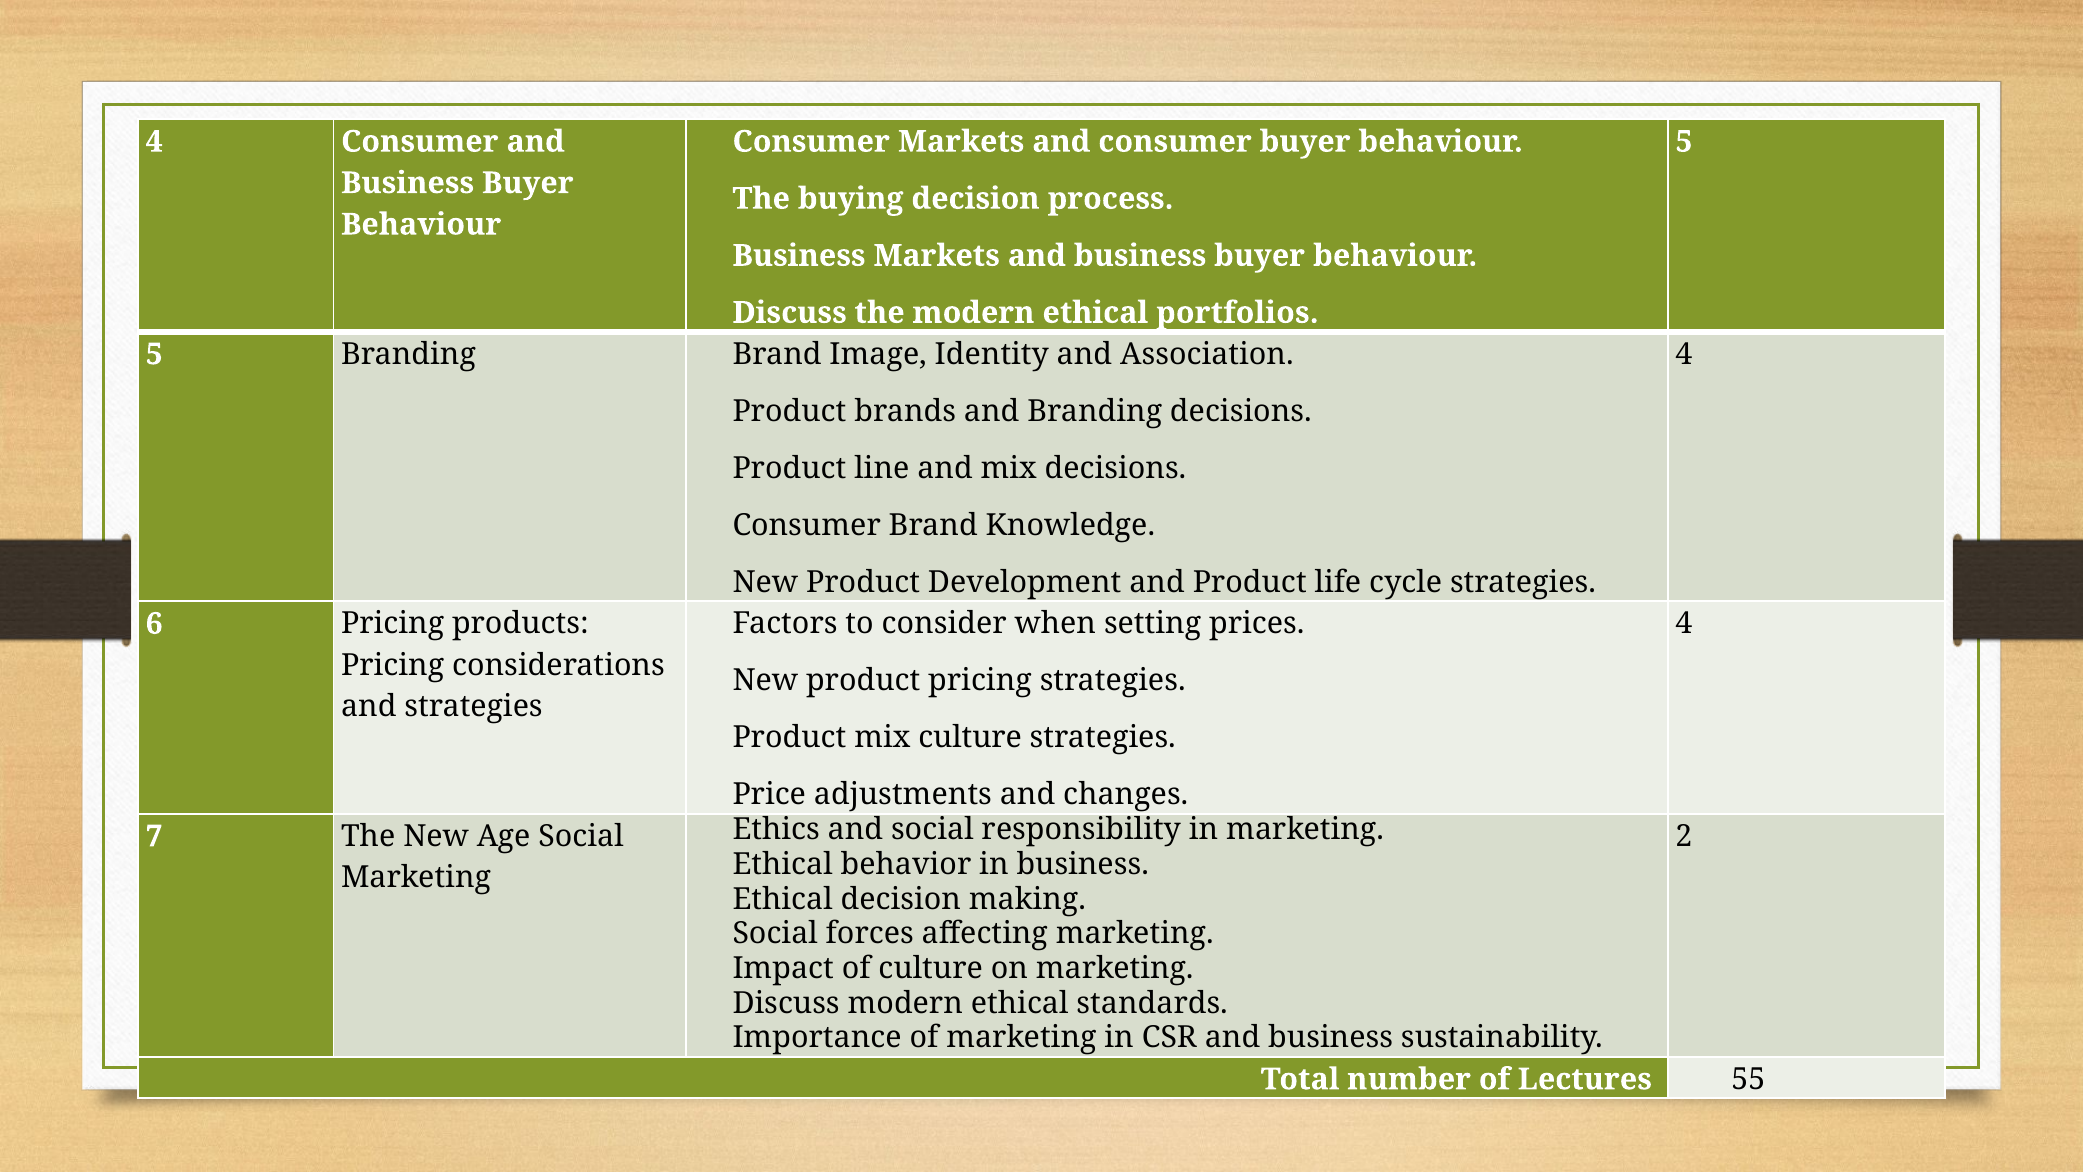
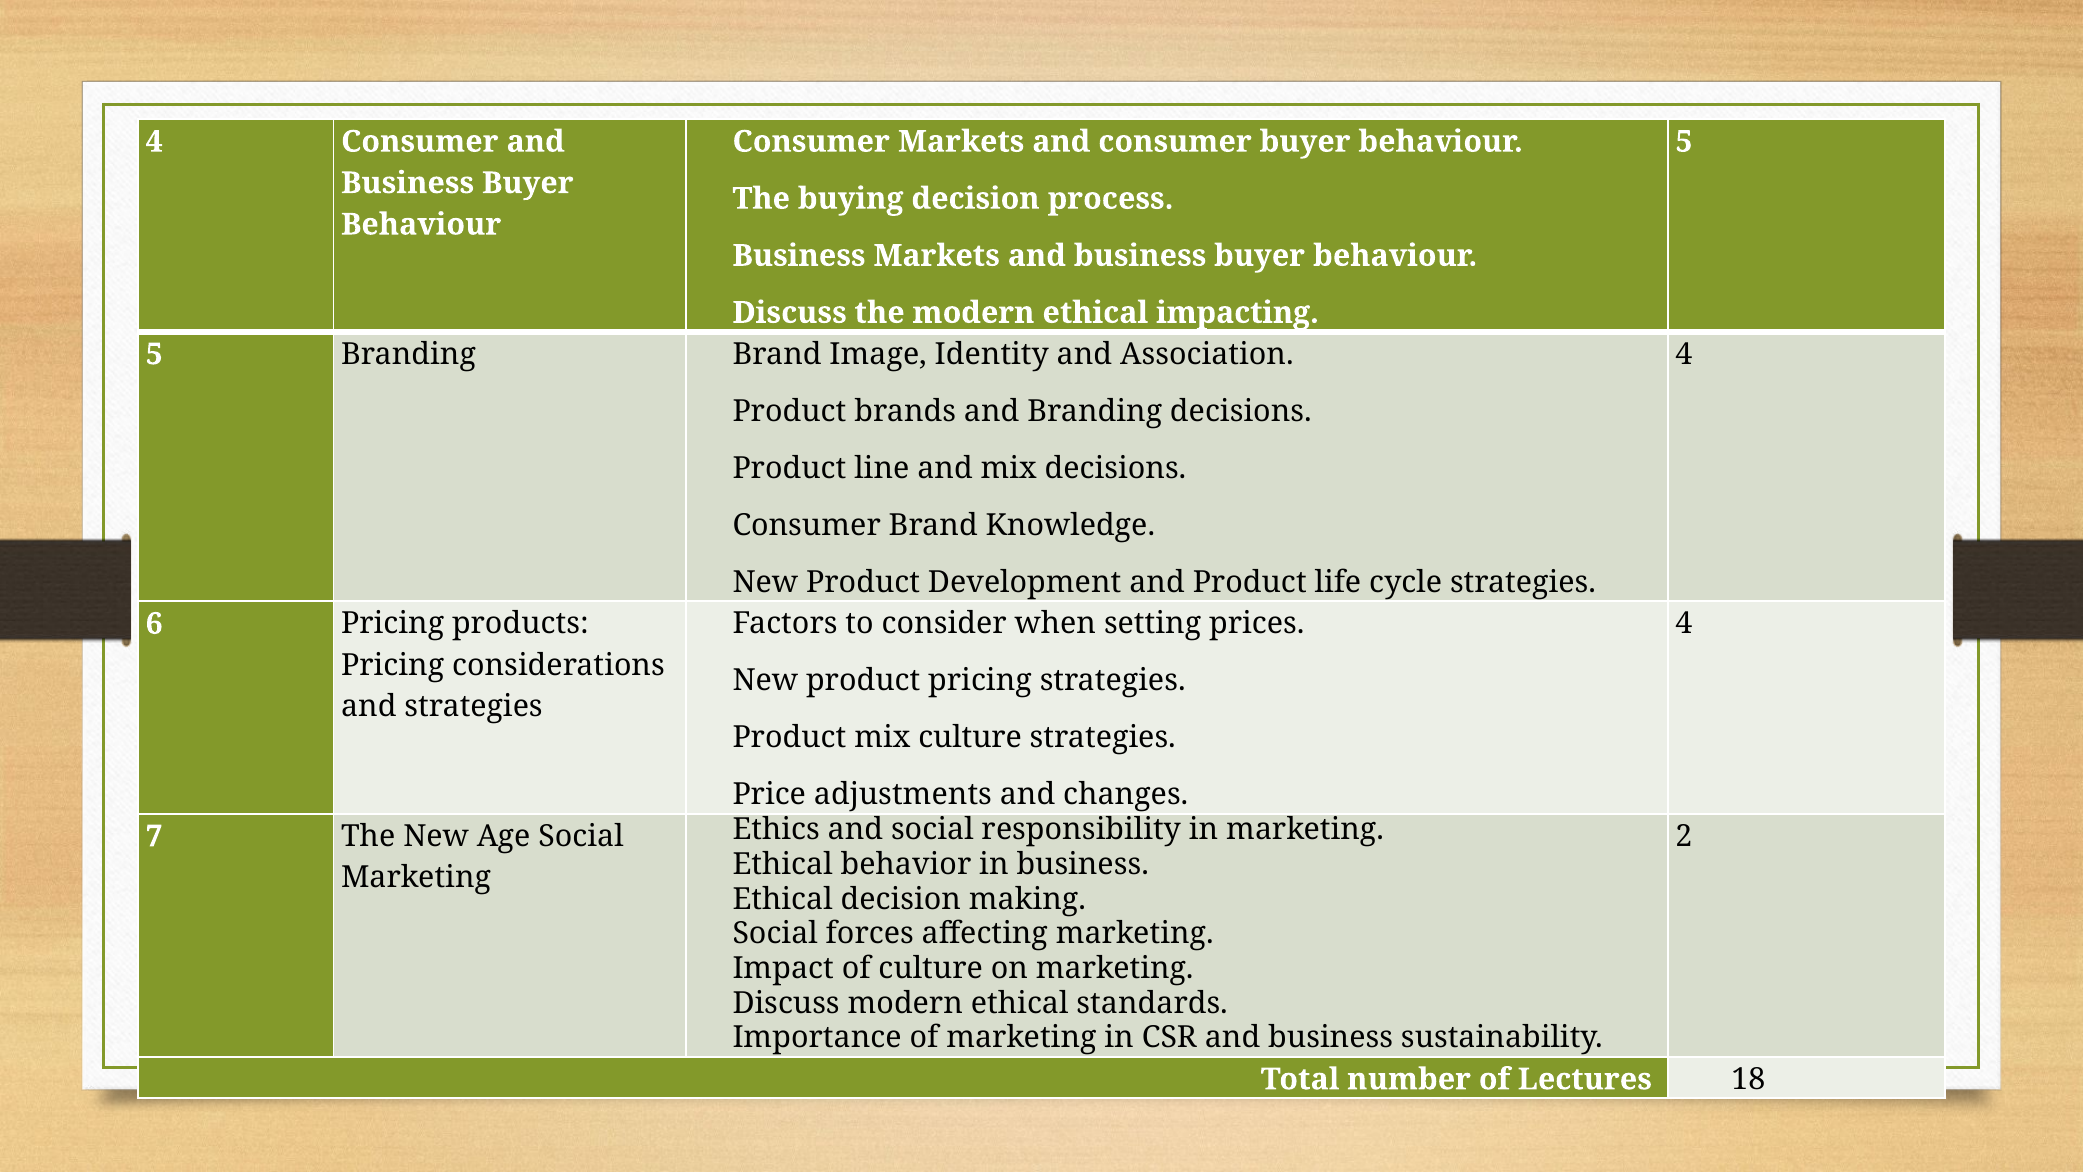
portfolios: portfolios -> impacting
55: 55 -> 18
